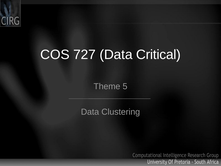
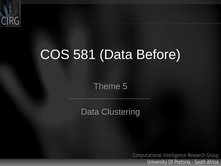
727: 727 -> 581
Critical: Critical -> Before
